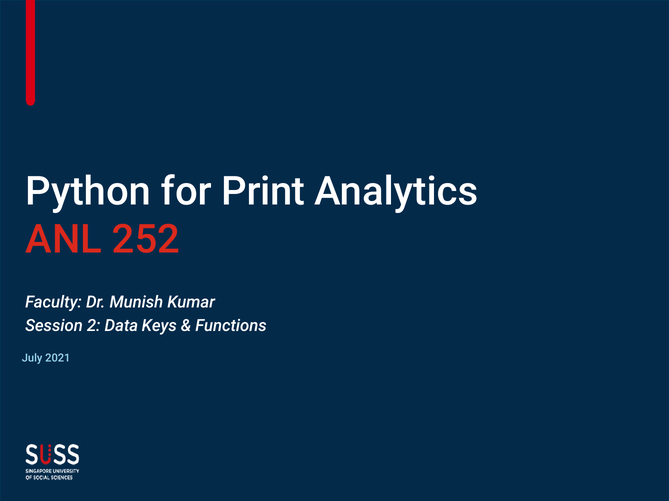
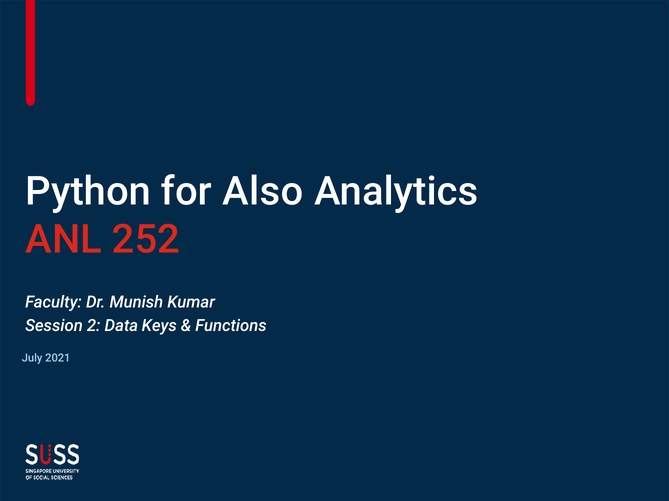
Print: Print -> Also
